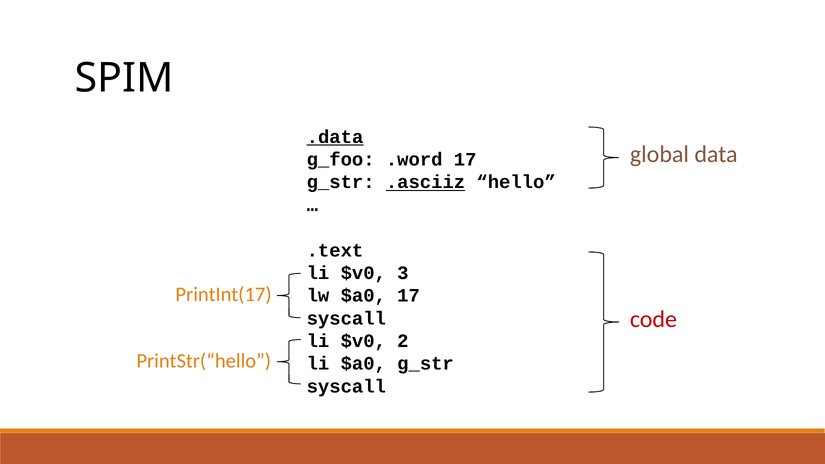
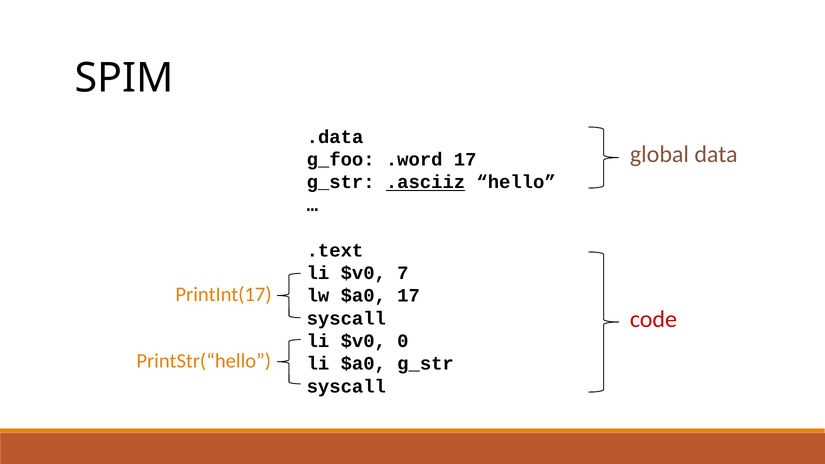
.data underline: present -> none
3: 3 -> 7
2: 2 -> 0
